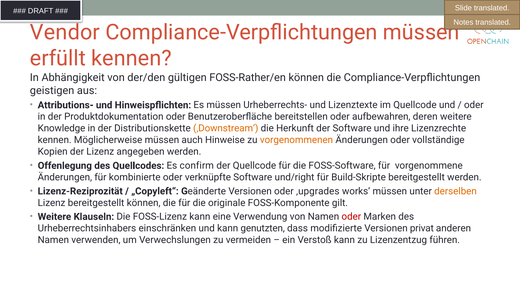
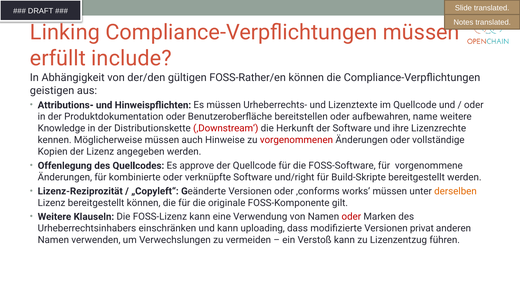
Vendor: Vendor -> Linking
erfüllt kennen: kennen -> include
deren: deren -> name
‚Downstream‘ colour: orange -> red
vorgenommenen colour: orange -> red
confirm: confirm -> approve
‚upgrades: ‚upgrades -> ‚conforms
genutzten: genutzten -> uploading
